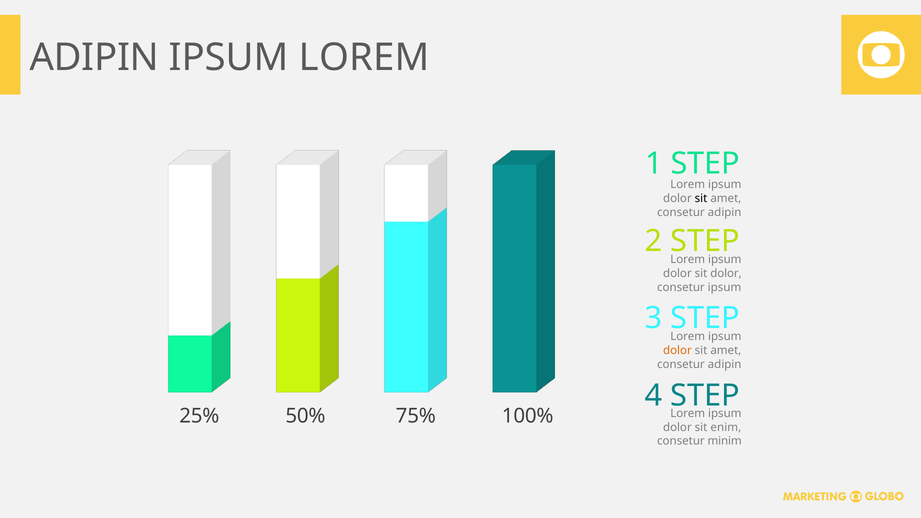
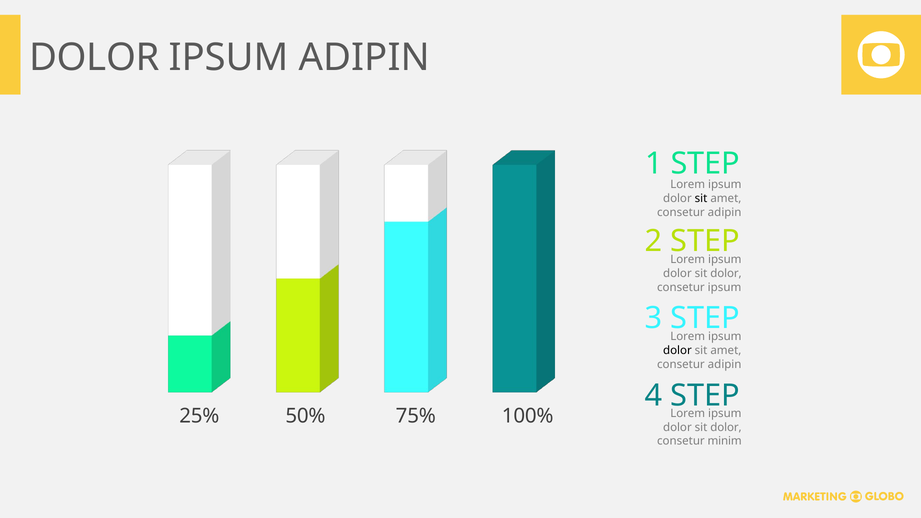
ADIPIN at (94, 57): ADIPIN -> DOLOR
LOREM at (364, 57): LOREM -> ADIPIN
dolor at (677, 350) colour: orange -> black
enim at (726, 427): enim -> dolor
